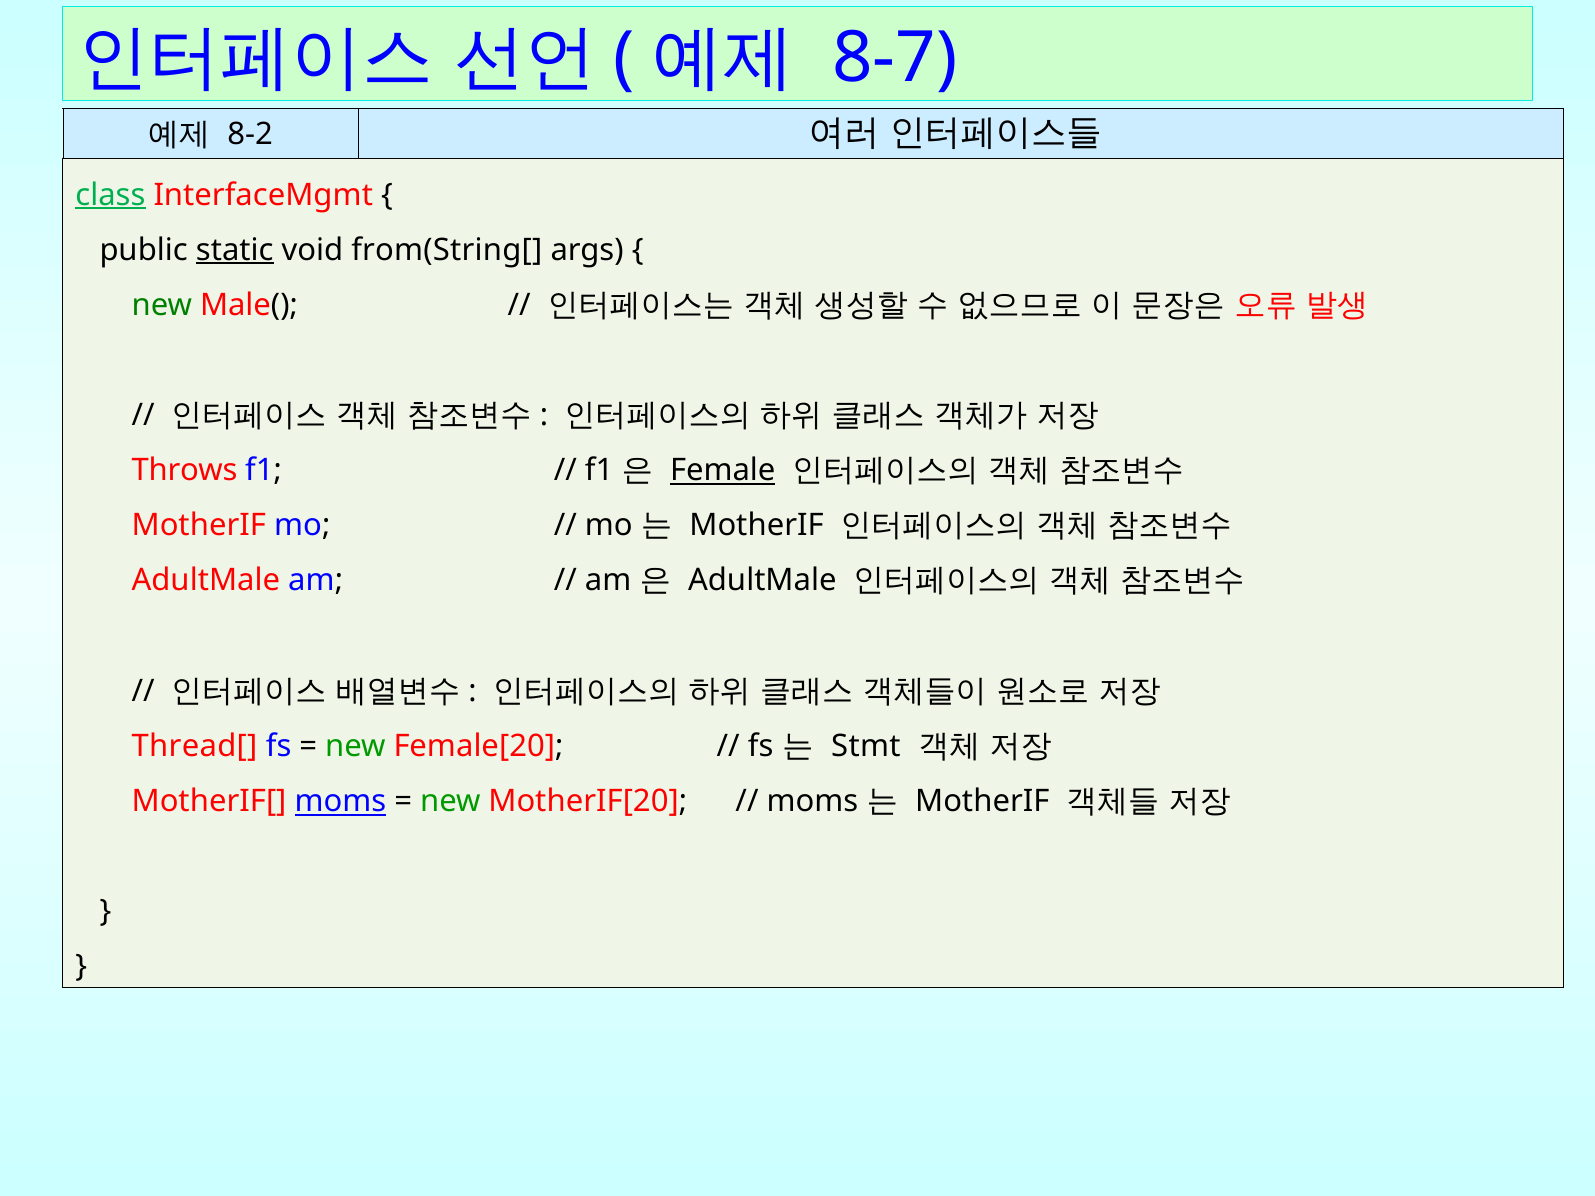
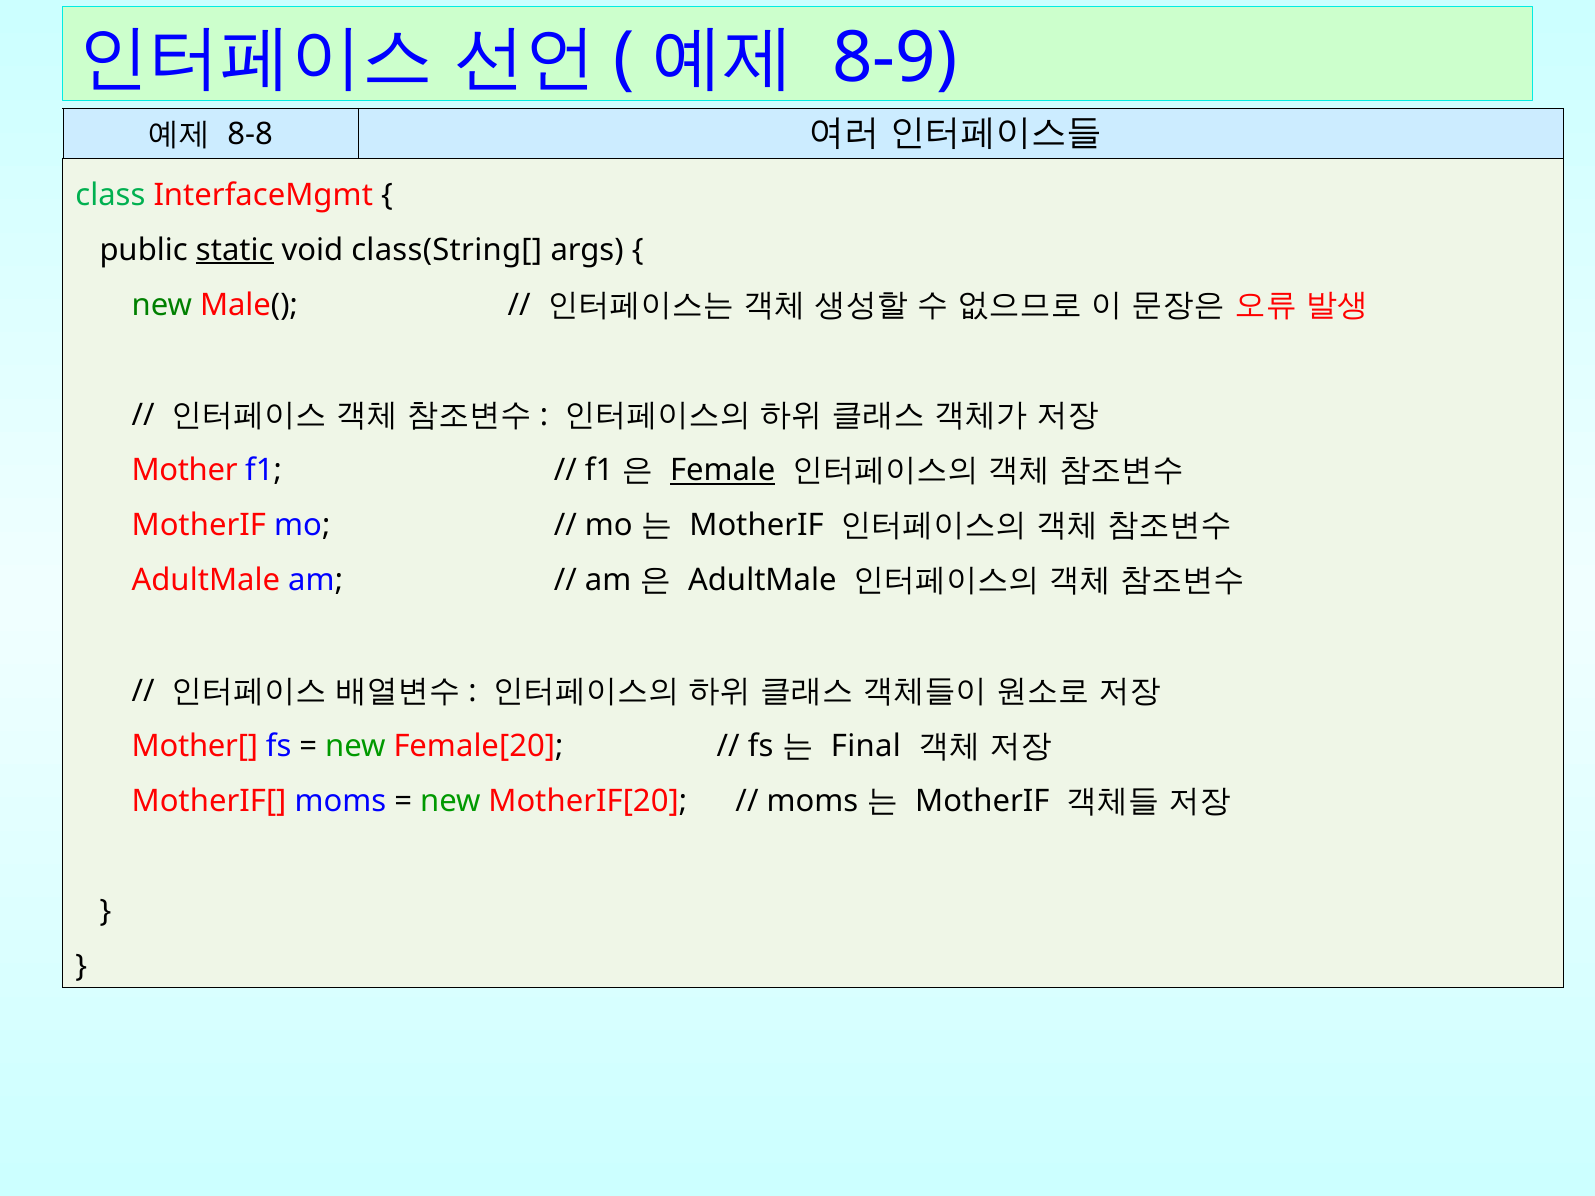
8-7: 8-7 -> 8-9
8-2: 8-2 -> 8-8
class underline: present -> none
from(String[: from(String[ -> class(String[
Throws: Throws -> Mother
Thread[: Thread[ -> Mother[
Stmt: Stmt -> Final
moms at (340, 802) underline: present -> none
